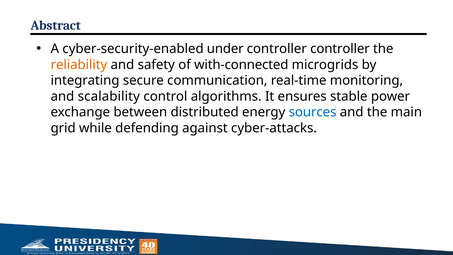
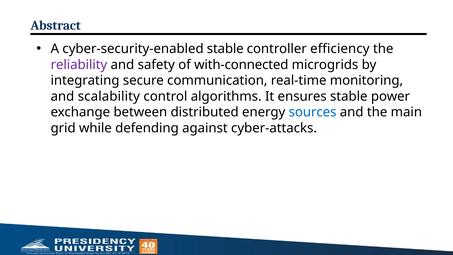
cyber-security-enabled under: under -> stable
controller controller: controller -> efficiency
reliability colour: orange -> purple
